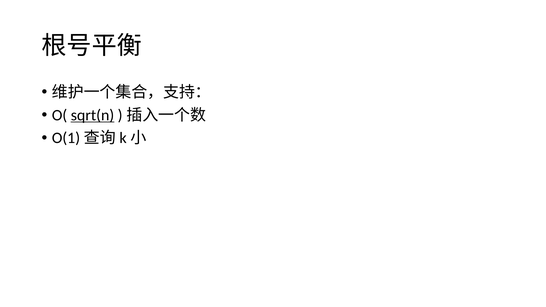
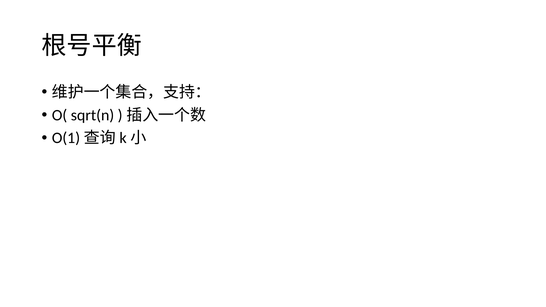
sqrt(n underline: present -> none
